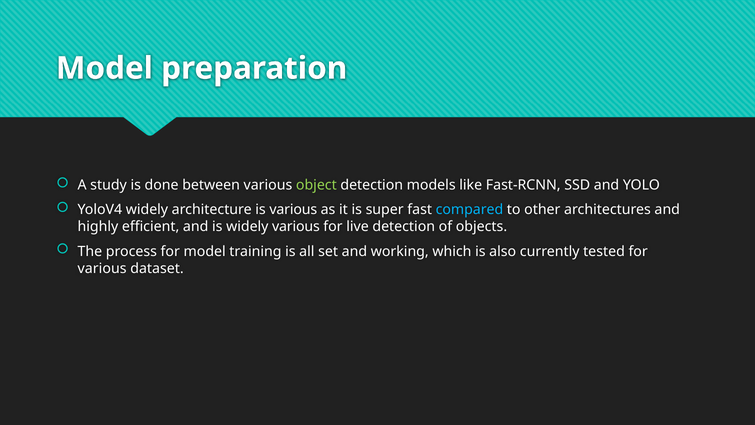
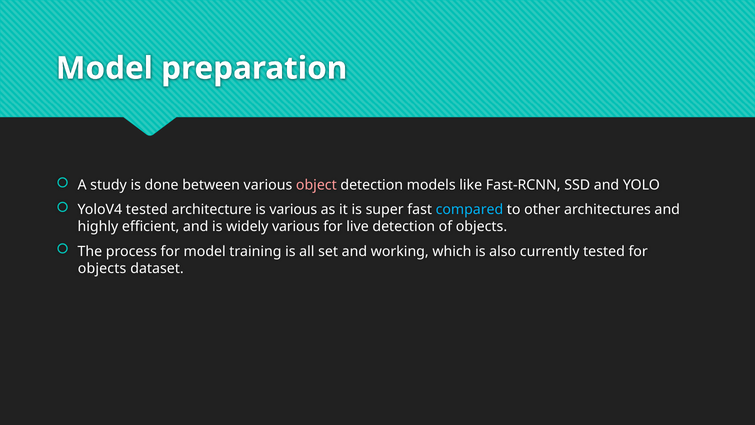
object colour: light green -> pink
YoloV4 widely: widely -> tested
various at (102, 268): various -> objects
